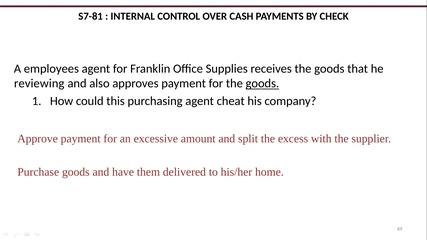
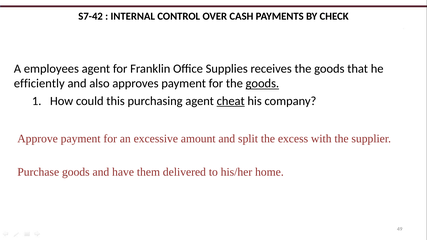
S7-81: S7-81 -> S7-42
reviewing: reviewing -> efficiently
cheat underline: none -> present
